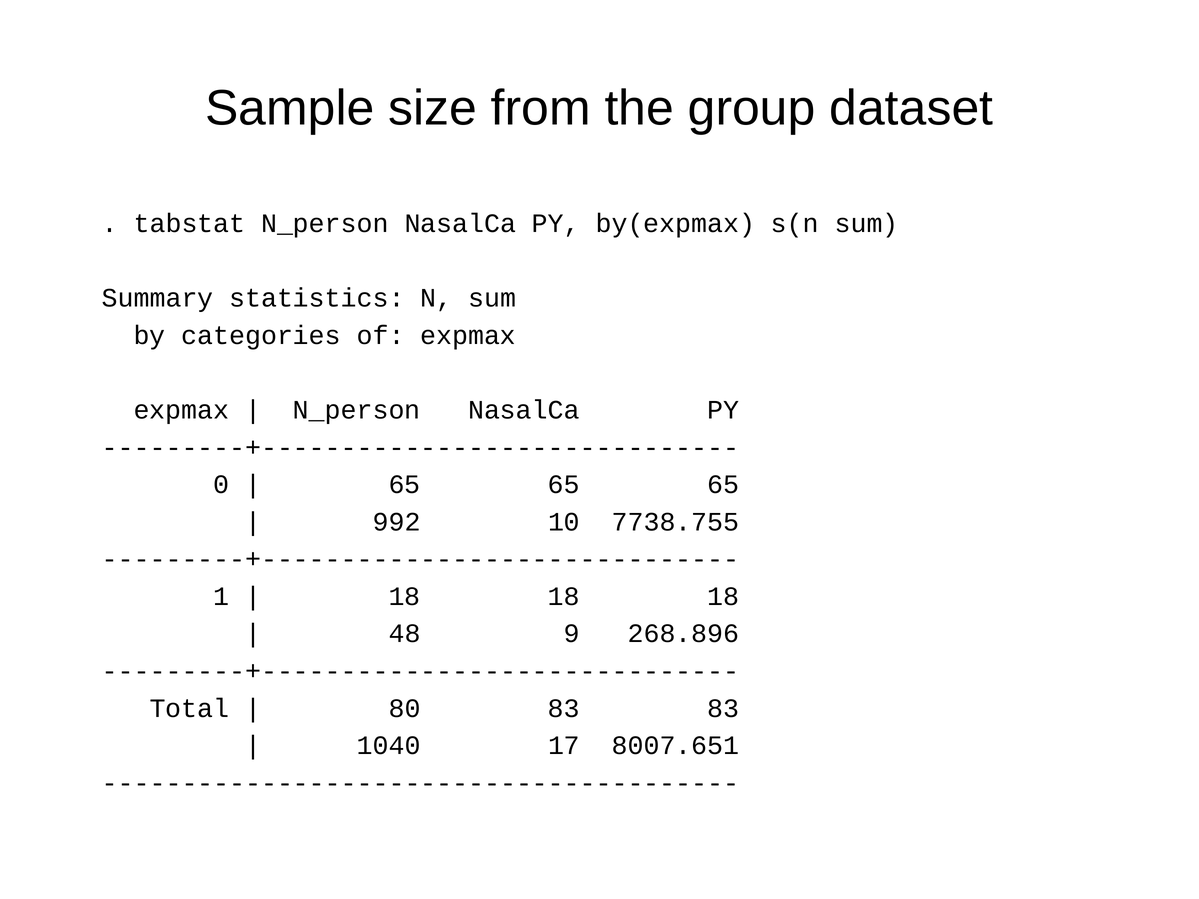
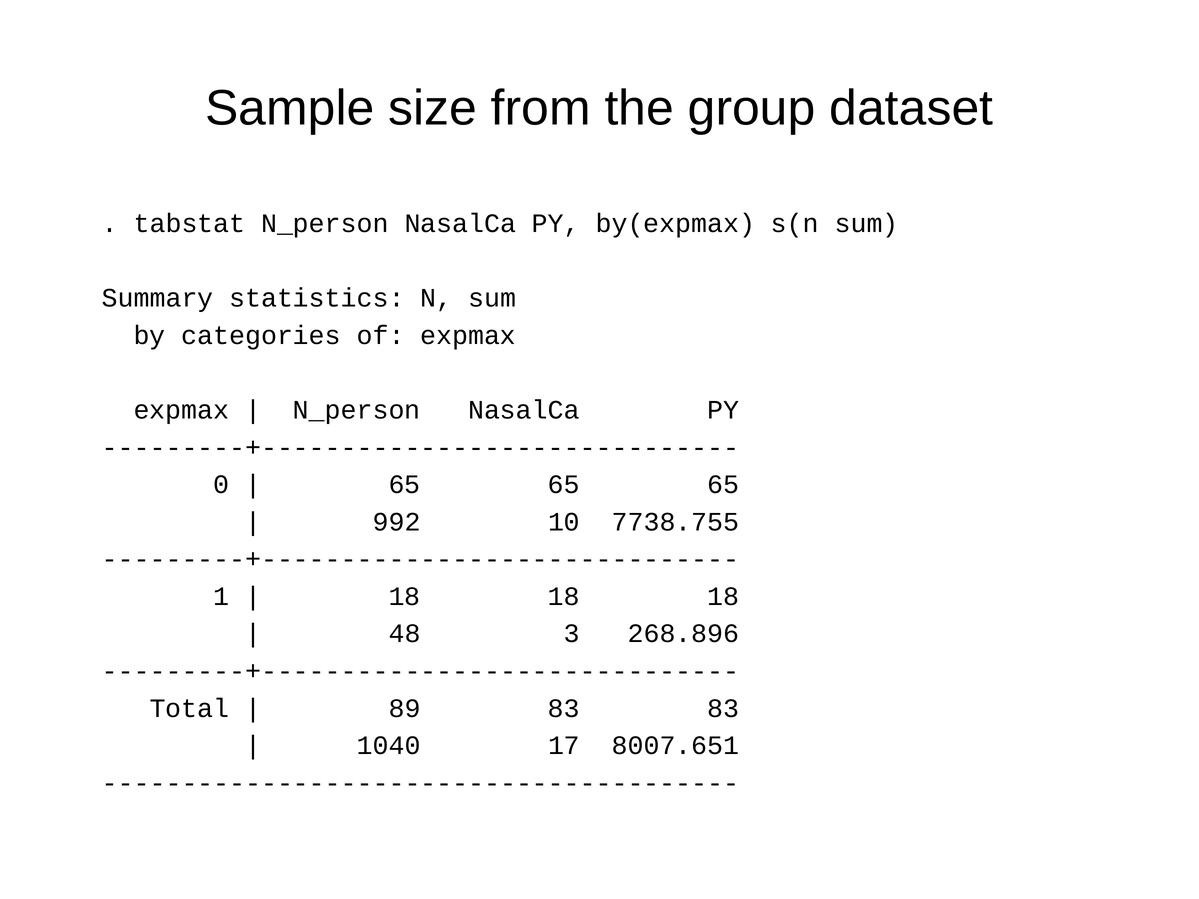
9: 9 -> 3
80: 80 -> 89
